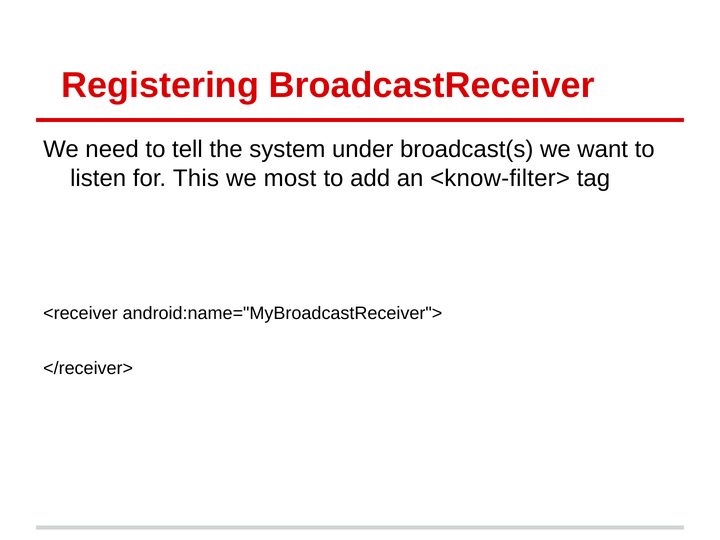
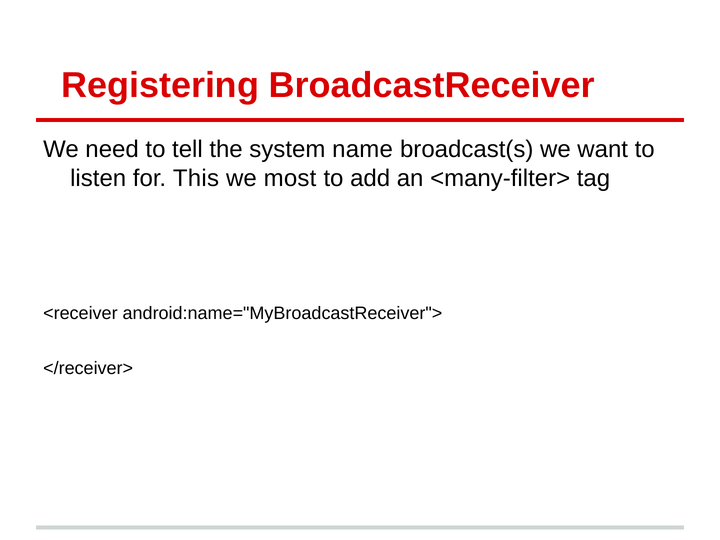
under: under -> name
<know-filter>: <know-filter> -> <many-filter>
